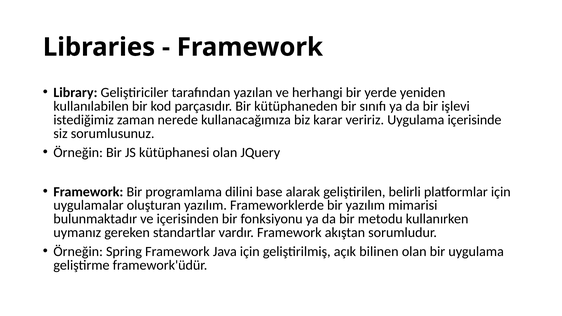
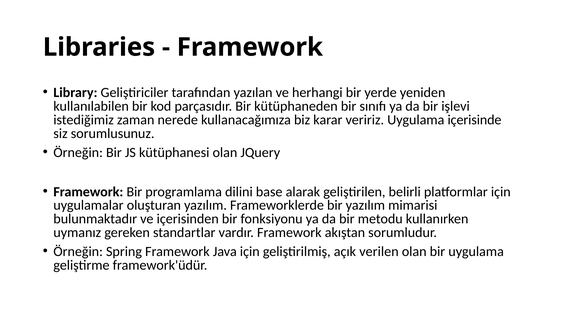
bilinen: bilinen -> verilen
